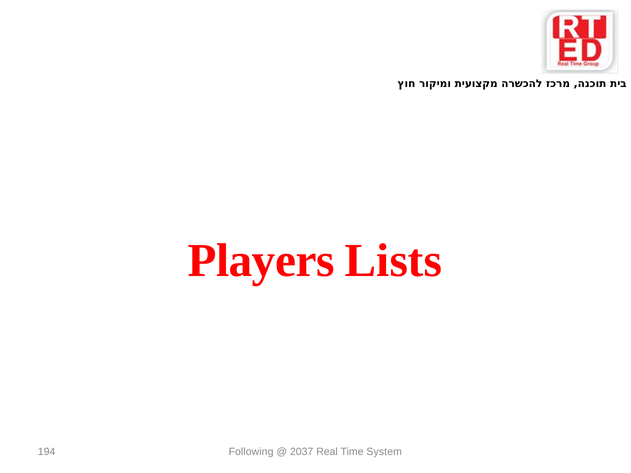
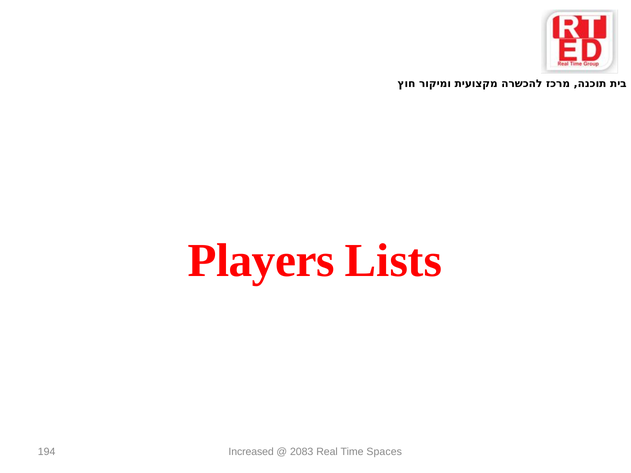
Following: Following -> Increased
2037: 2037 -> 2083
System: System -> Spaces
